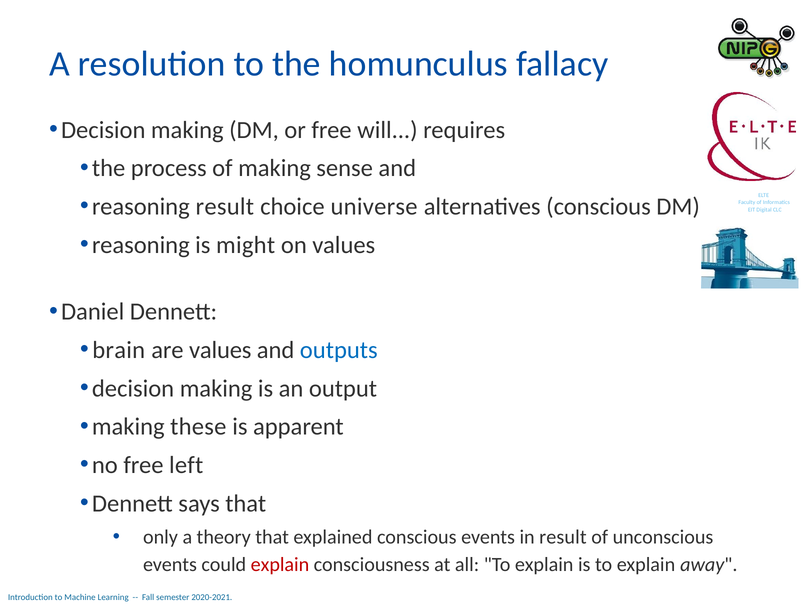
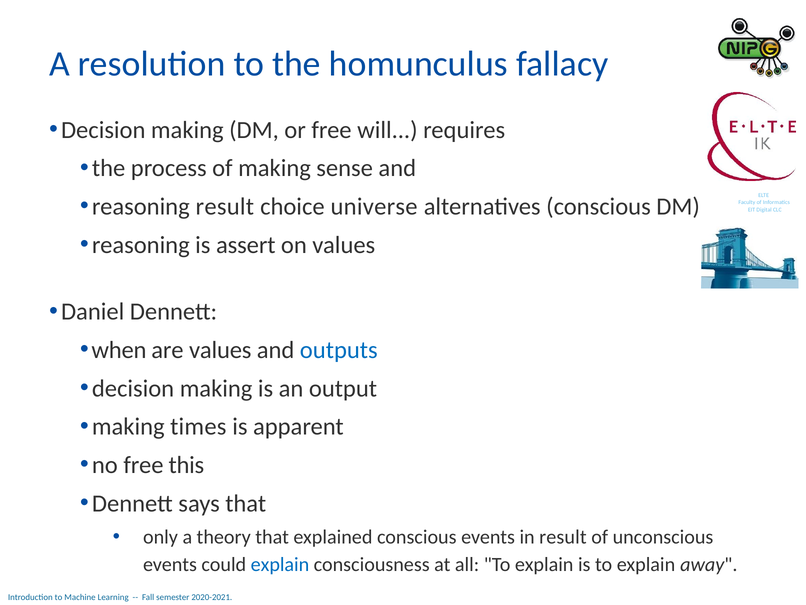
might: might -> assert
brain: brain -> when
these: these -> times
left: left -> this
explain at (280, 564) colour: red -> blue
